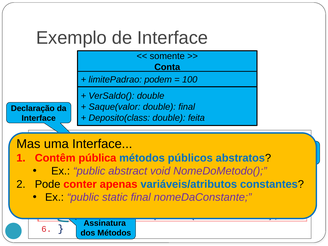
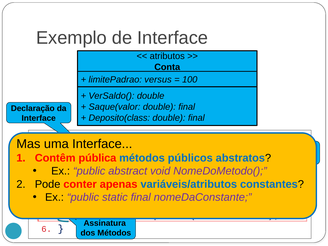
somente at (167, 56): somente -> atributos
podem: podem -> versus
feita at (196, 118): feita -> final
